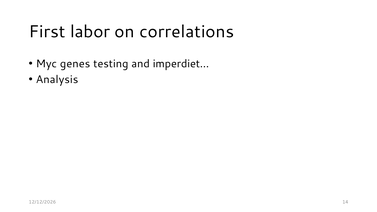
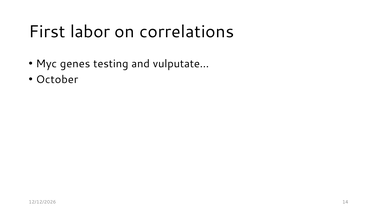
imperdiet…: imperdiet… -> vulputate…
Analysis: Analysis -> October
